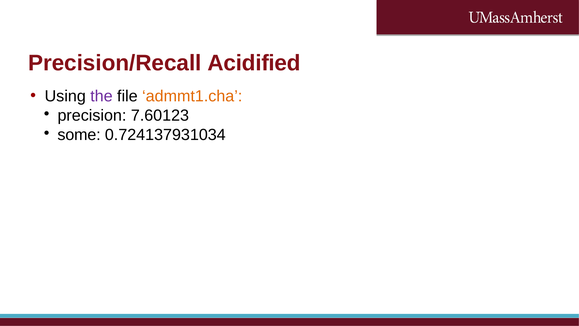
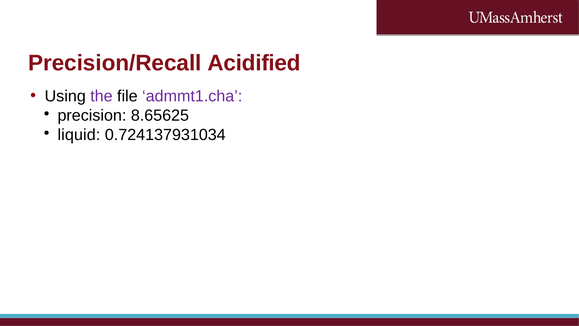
admmt1.cha colour: orange -> purple
7.60123: 7.60123 -> 8.65625
some: some -> liquid
